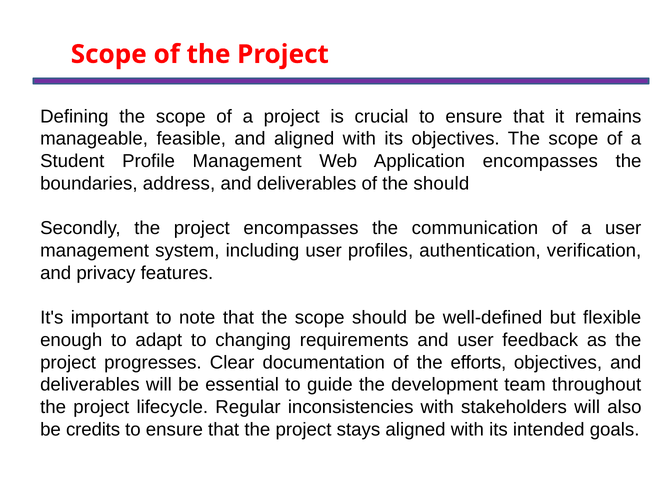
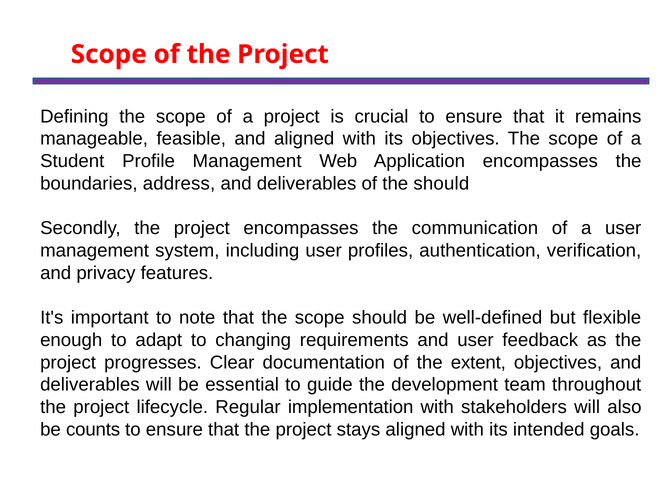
efforts: efforts -> extent
inconsistencies: inconsistencies -> implementation
credits: credits -> counts
